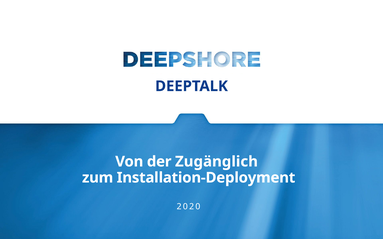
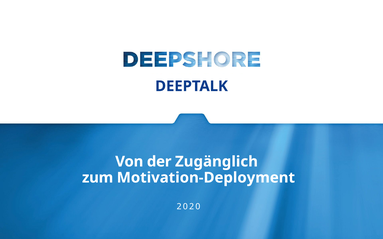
Installation-Deployment: Installation-Deployment -> Motivation-Deployment
